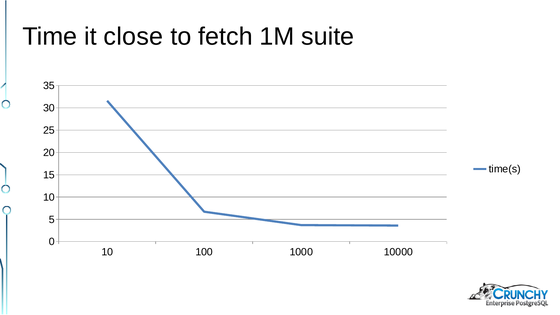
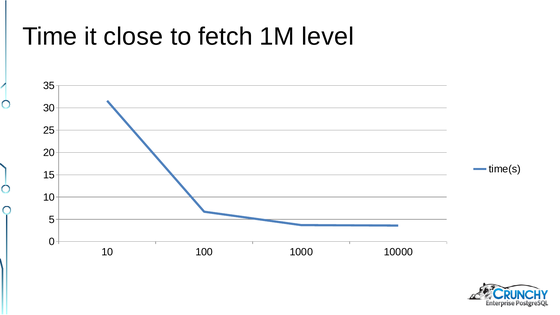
suite: suite -> level
